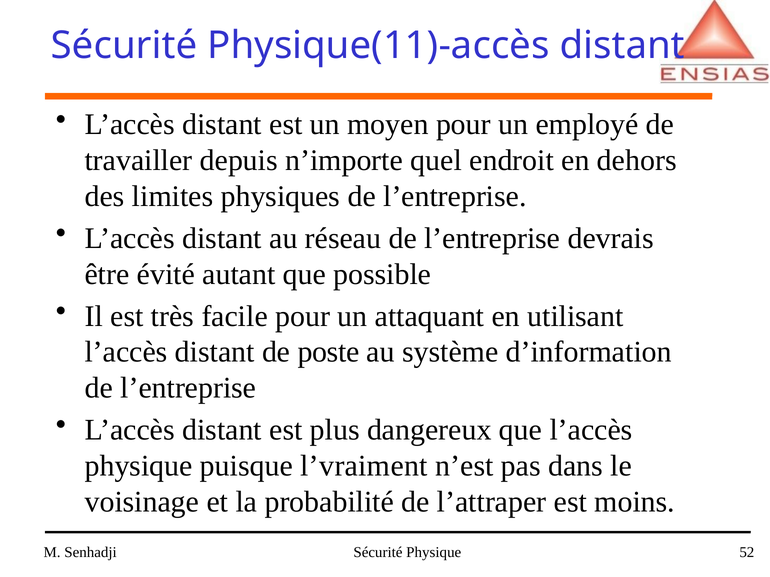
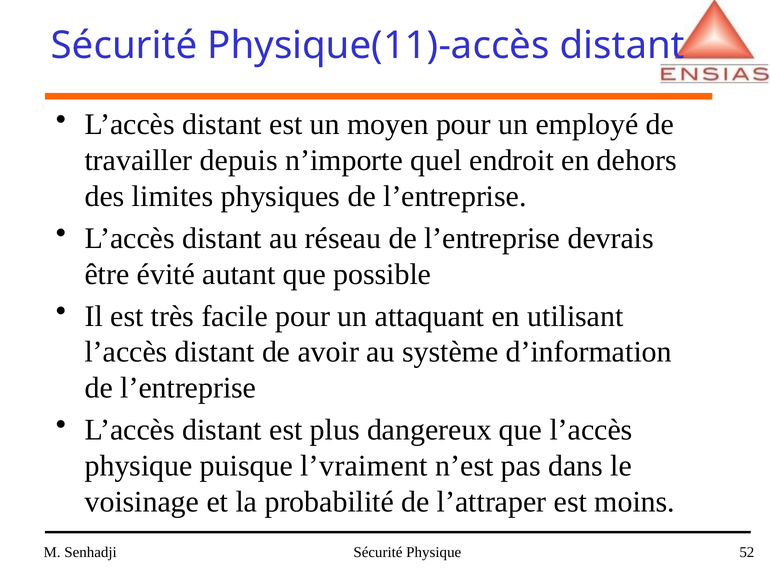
poste: poste -> avoir
